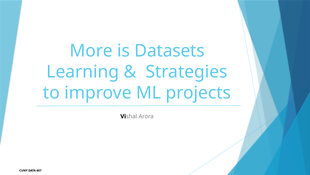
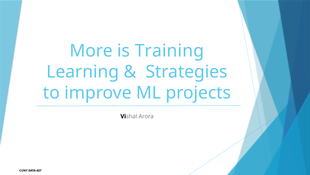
Datasets: Datasets -> Training
